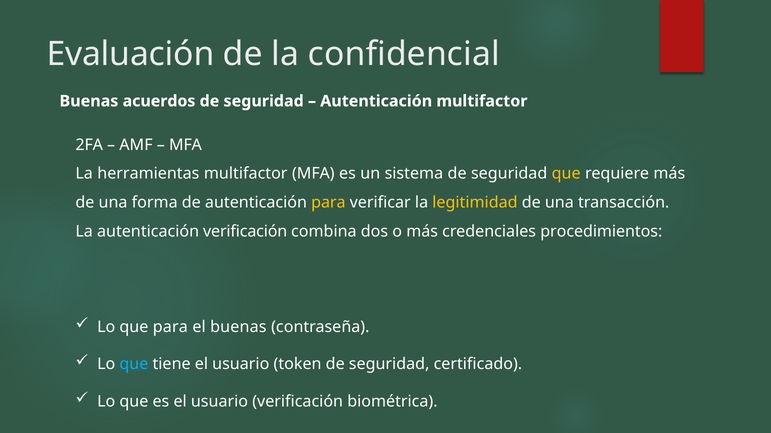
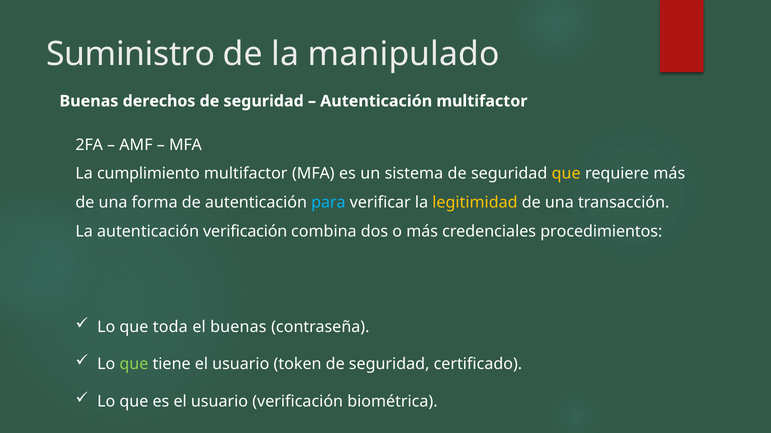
Evaluación: Evaluación -> Suministro
confidencial: confidencial -> manipulado
acuerdos: acuerdos -> derechos
herramientas: herramientas -> cumplimiento
para at (328, 203) colour: yellow -> light blue
que para: para -> toda
que at (134, 365) colour: light blue -> light green
